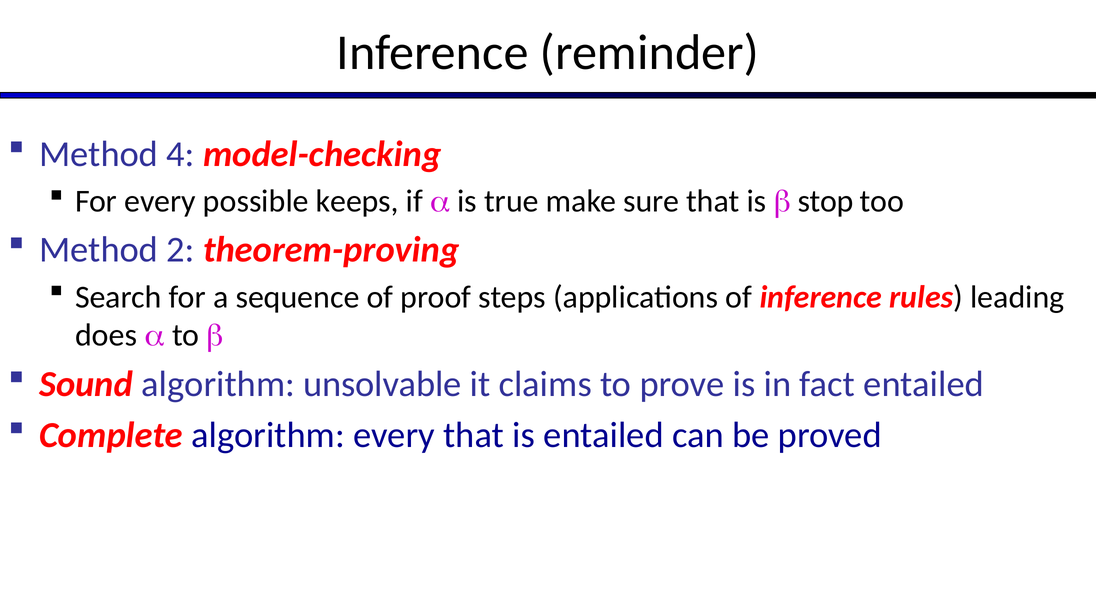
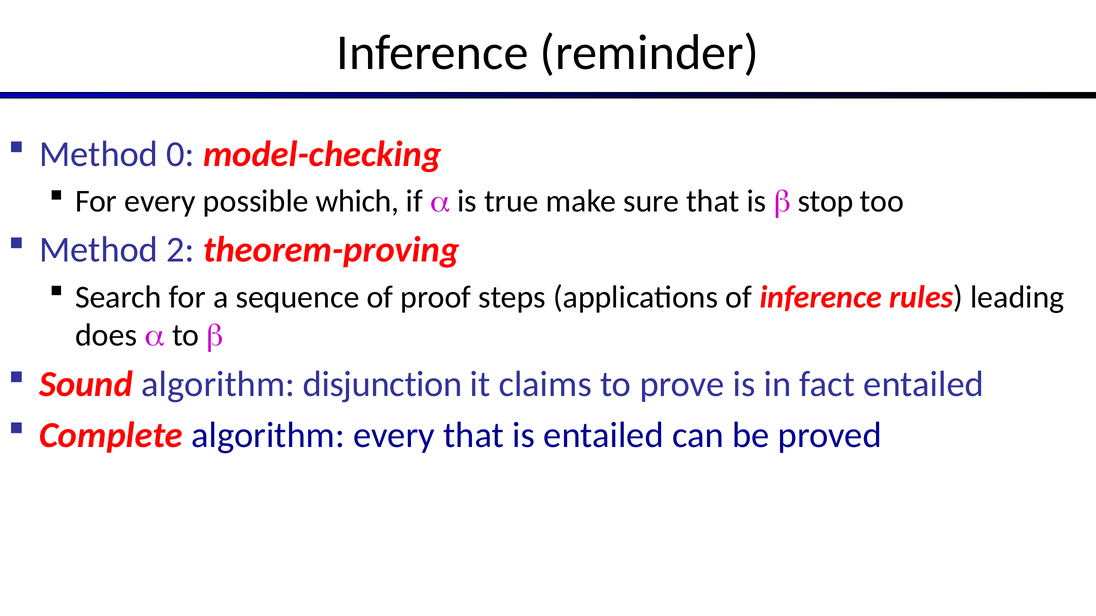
4: 4 -> 0
keeps: keeps -> which
unsolvable: unsolvable -> disjunction
